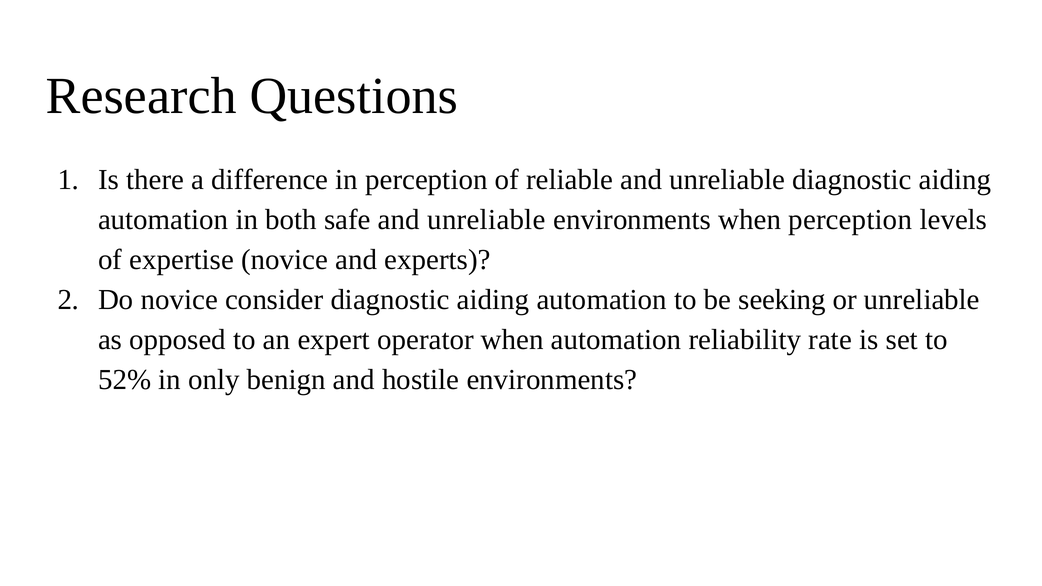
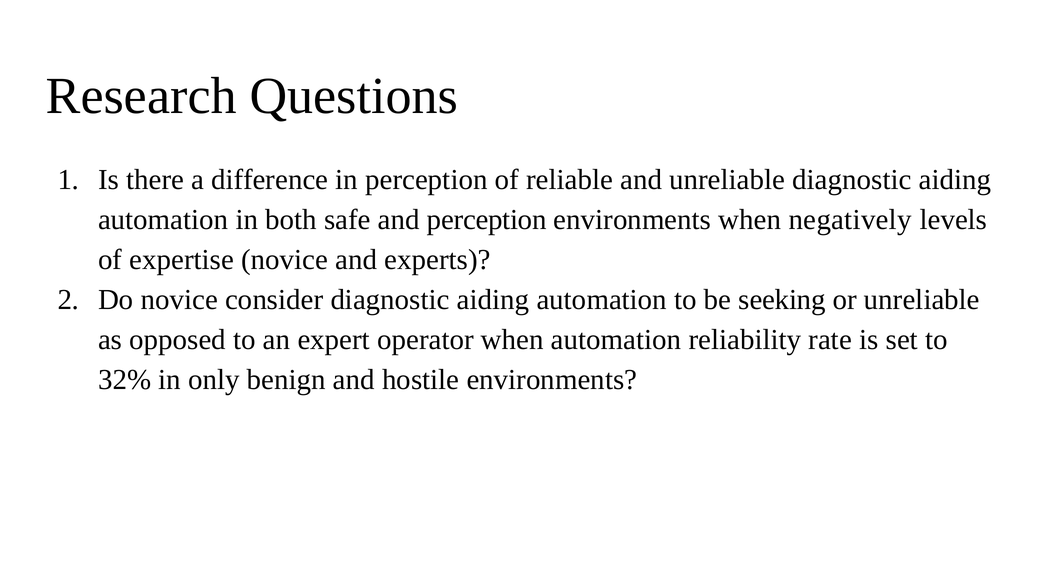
safe and unreliable: unreliable -> perception
when perception: perception -> negatively
52%: 52% -> 32%
